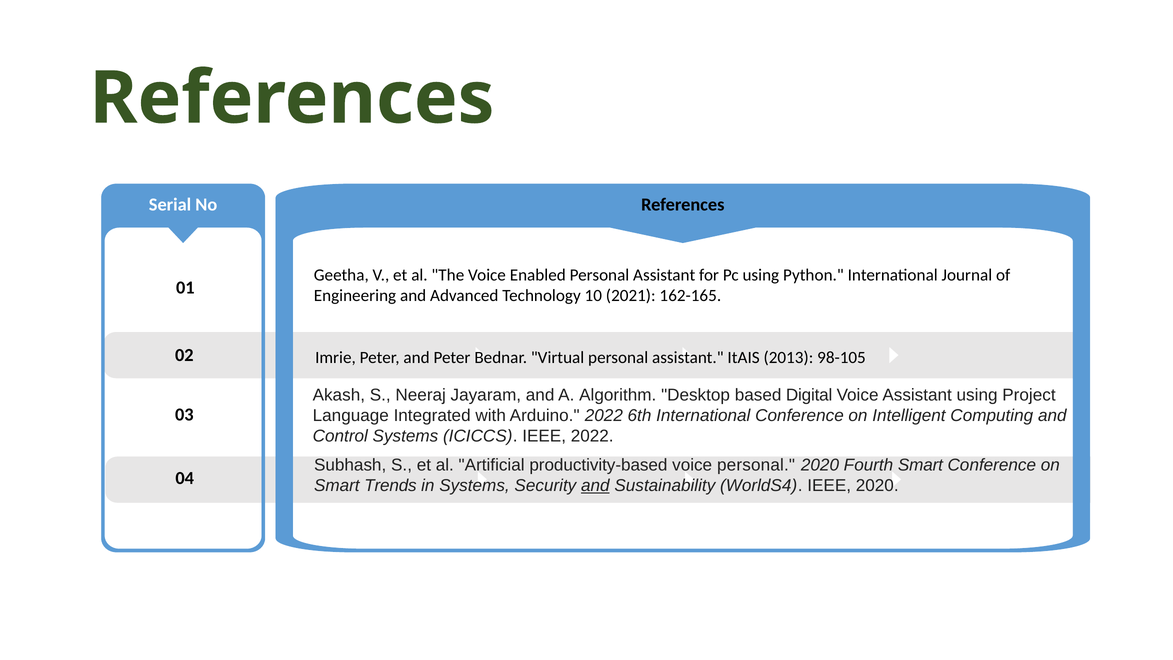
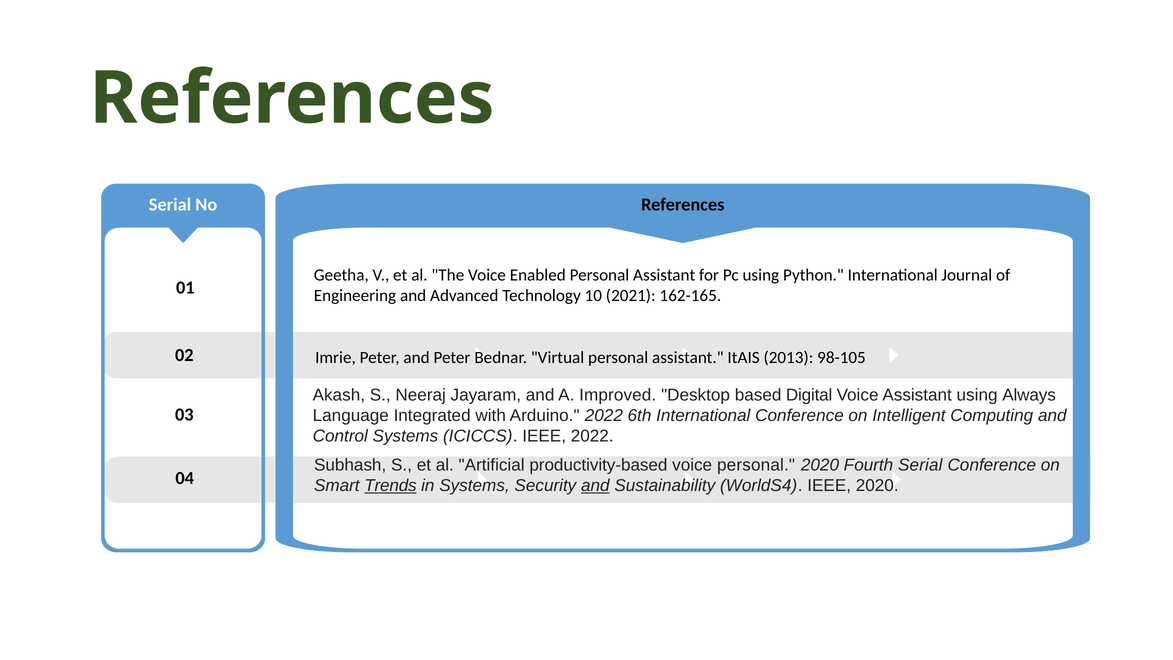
Algorithm: Algorithm -> Improved
Project: Project -> Always
Fourth Smart: Smart -> Serial
Trends underline: none -> present
